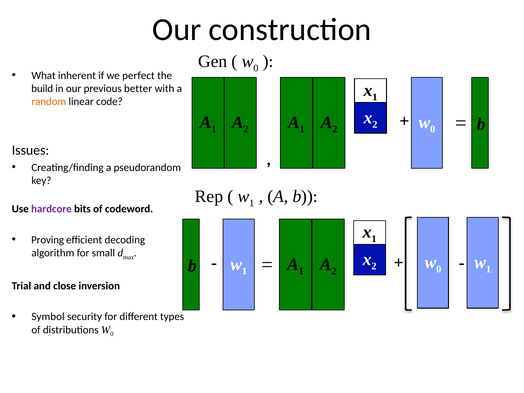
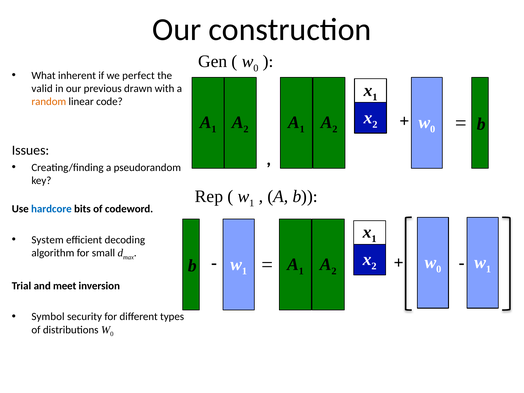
build: build -> valid
better: better -> drawn
hardcore colour: purple -> blue
Proving: Proving -> System
close: close -> meet
